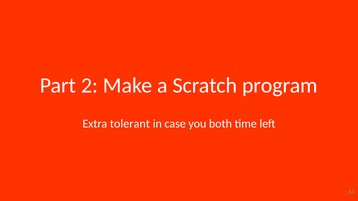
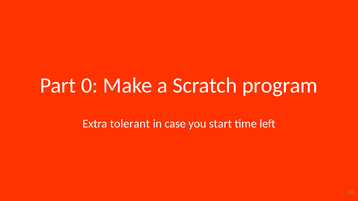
2: 2 -> 0
both: both -> start
